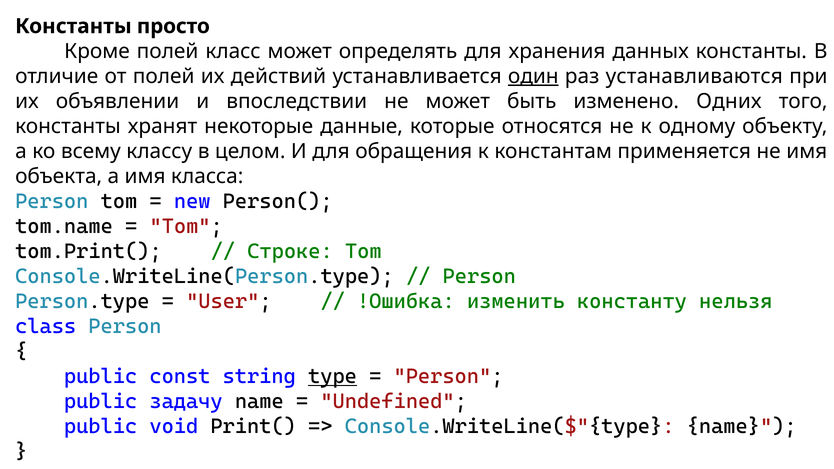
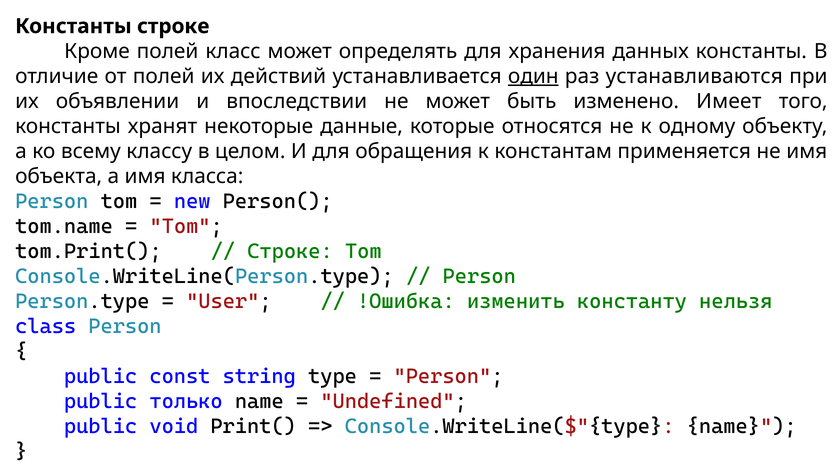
Константы просто: просто -> строке
Одних: Одних -> Имеет
type underline: present -> none
задачу: задачу -> только
